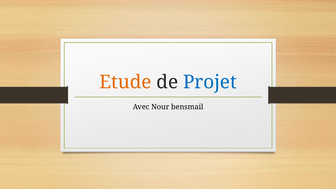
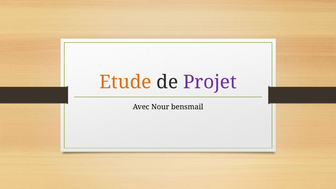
Projet colour: blue -> purple
